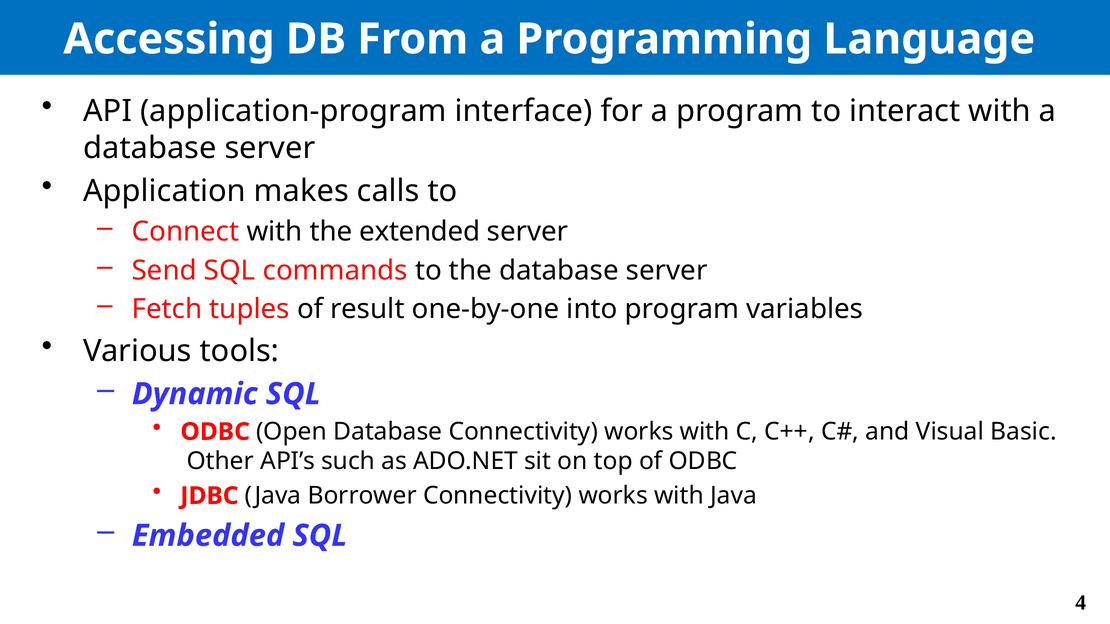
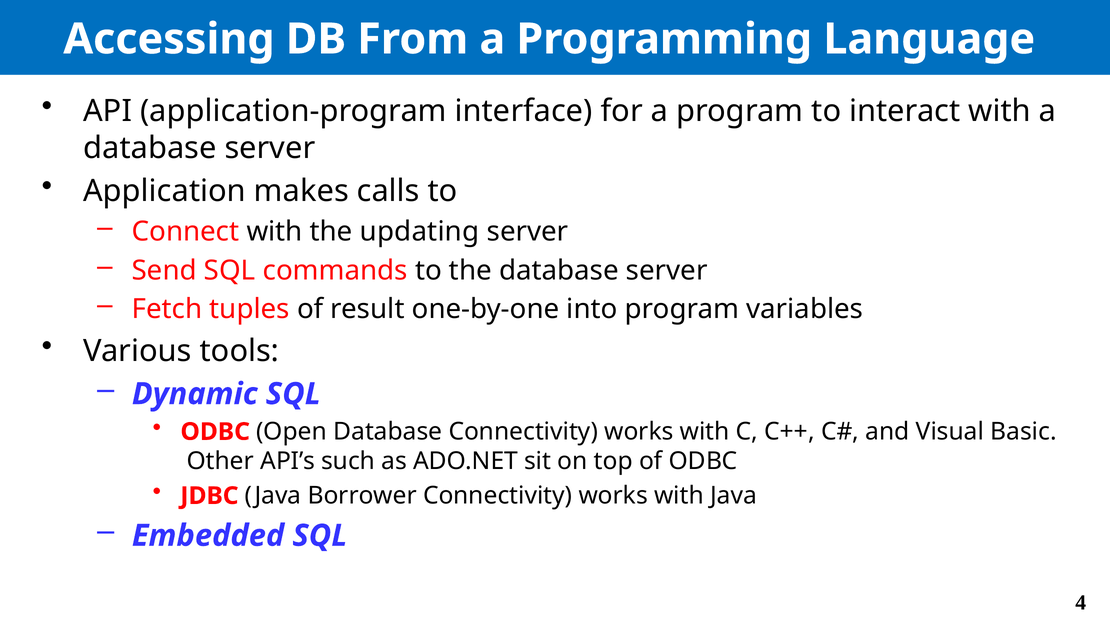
extended: extended -> updating
